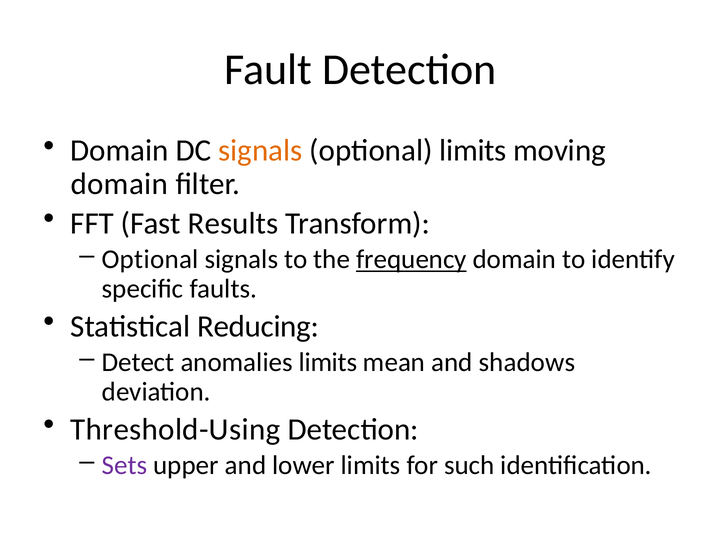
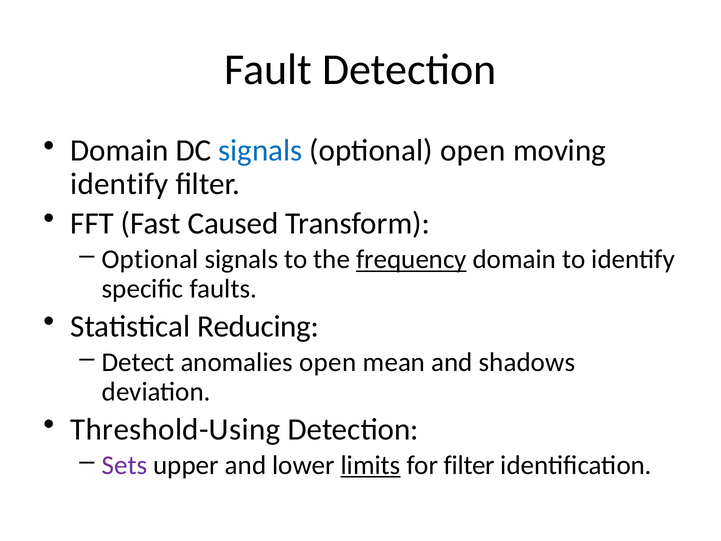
signals at (260, 151) colour: orange -> blue
optional limits: limits -> open
domain at (119, 184): domain -> identify
Results: Results -> Caused
anomalies limits: limits -> open
limits at (371, 465) underline: none -> present
for such: such -> filter
